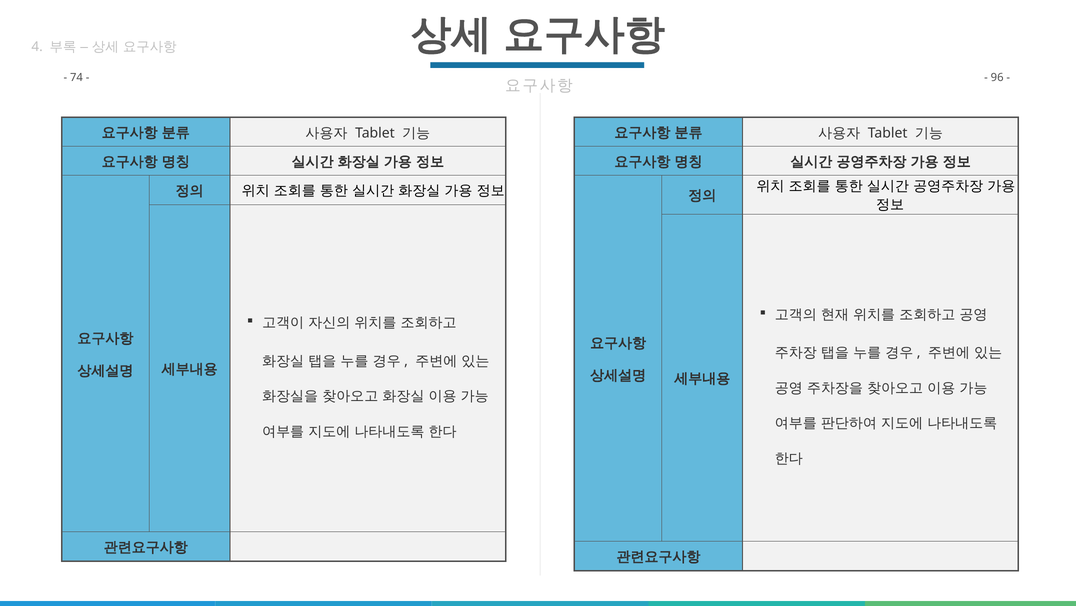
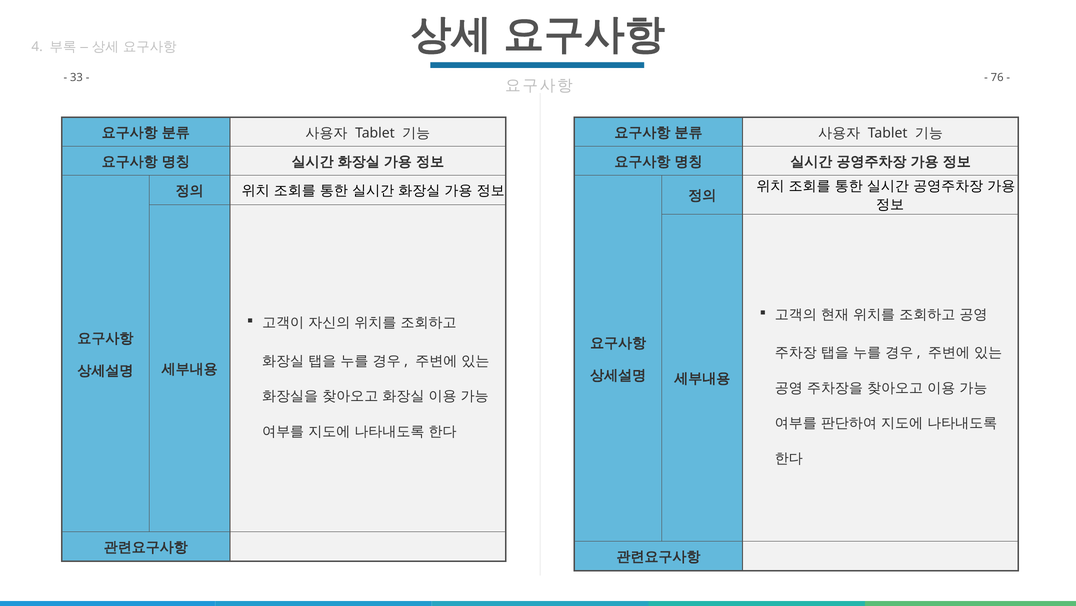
74: 74 -> 33
96: 96 -> 76
